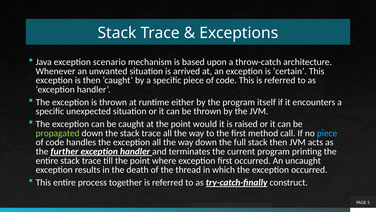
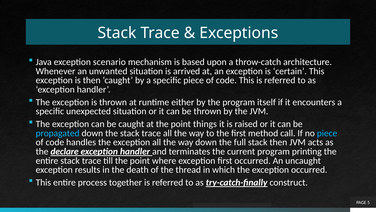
would: would -> things
propagated colour: light green -> light blue
further: further -> declare
